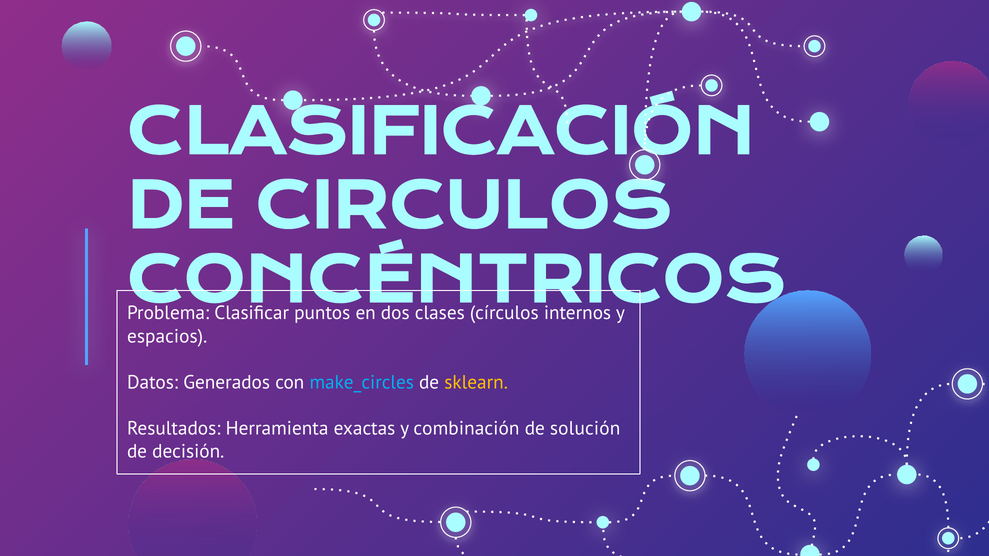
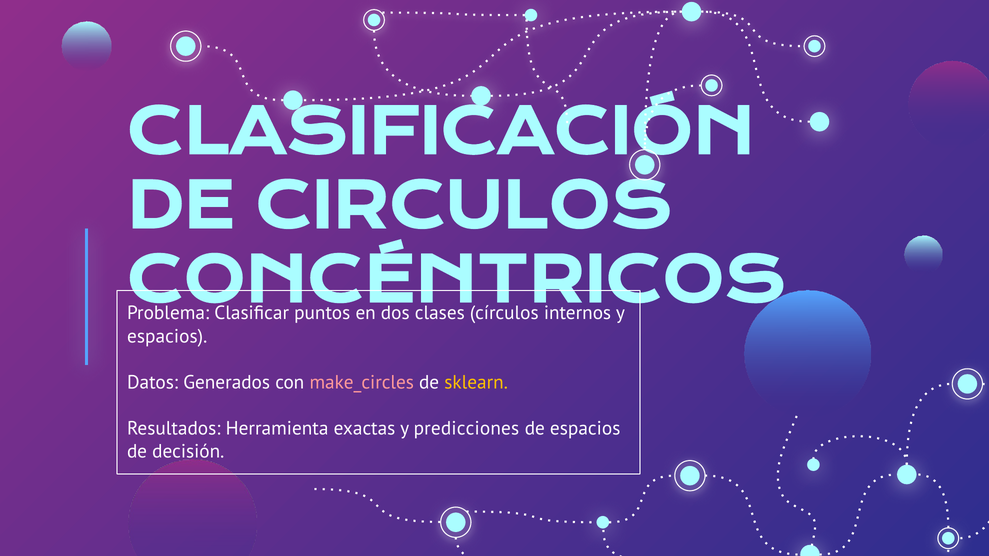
make_circles colour: light blue -> pink
combinación: combinación -> predicciones
de solución: solución -> espacios
